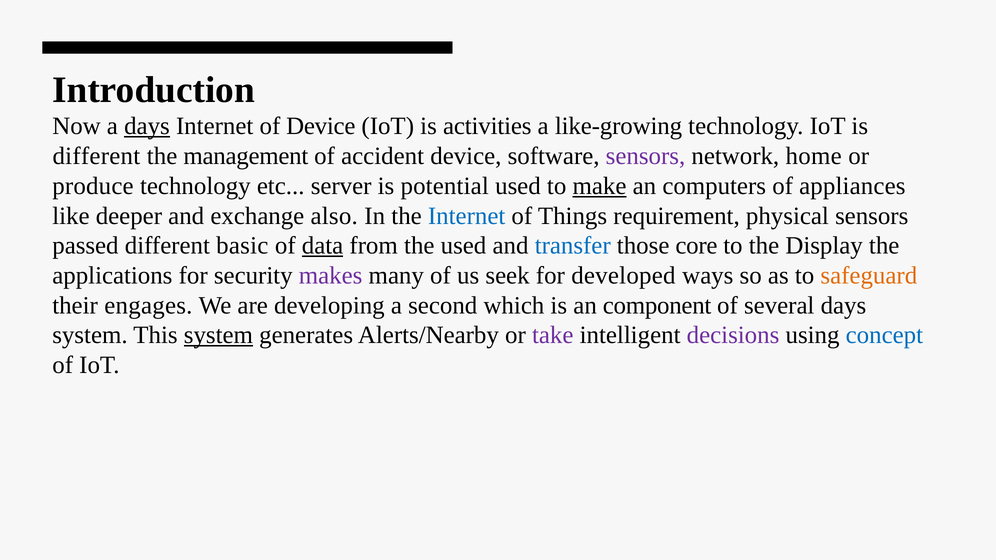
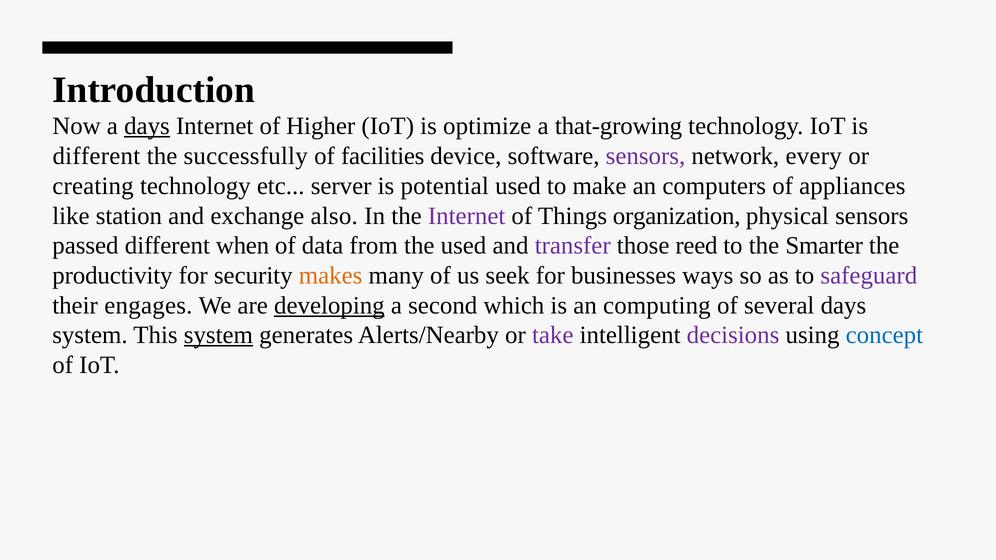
of Device: Device -> Higher
activities: activities -> optimize
like-growing: like-growing -> that-growing
management: management -> successfully
accident: accident -> facilities
home: home -> every
produce: produce -> creating
make underline: present -> none
deeper: deeper -> station
Internet at (467, 216) colour: blue -> purple
requirement: requirement -> organization
basic: basic -> when
data underline: present -> none
transfer colour: blue -> purple
core: core -> reed
Display: Display -> Smarter
applications: applications -> productivity
makes colour: purple -> orange
developed: developed -> businesses
safeguard colour: orange -> purple
developing underline: none -> present
component: component -> computing
